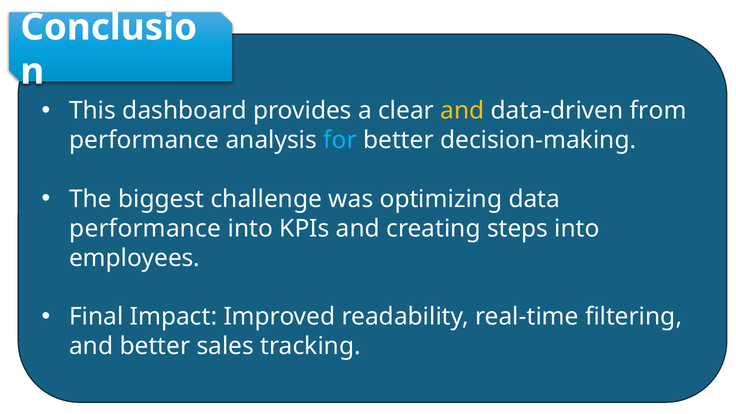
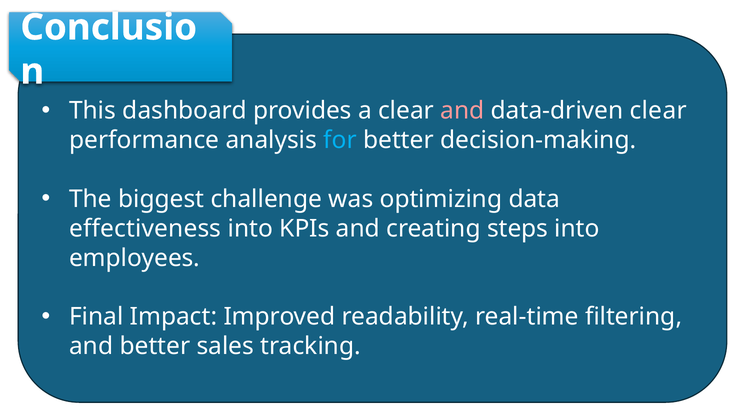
and at (462, 111) colour: yellow -> pink
data-driven from: from -> clear
performance at (145, 229): performance -> effectiveness
